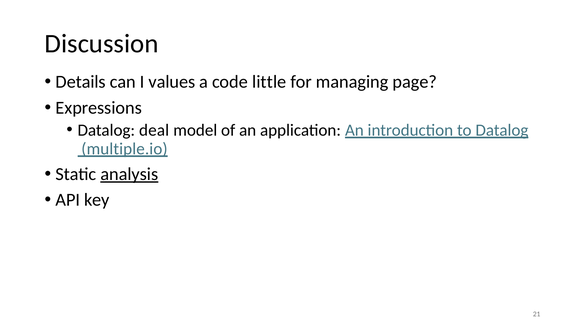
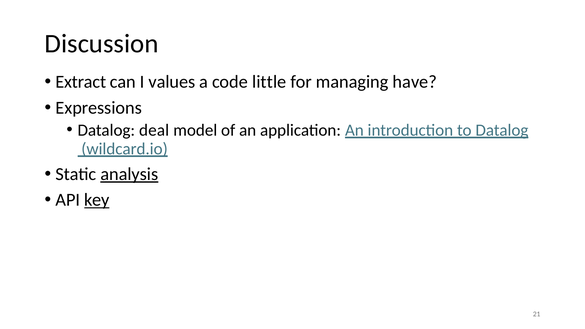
Details: Details -> Extract
page: page -> have
multiple.io: multiple.io -> wildcard.io
key underline: none -> present
